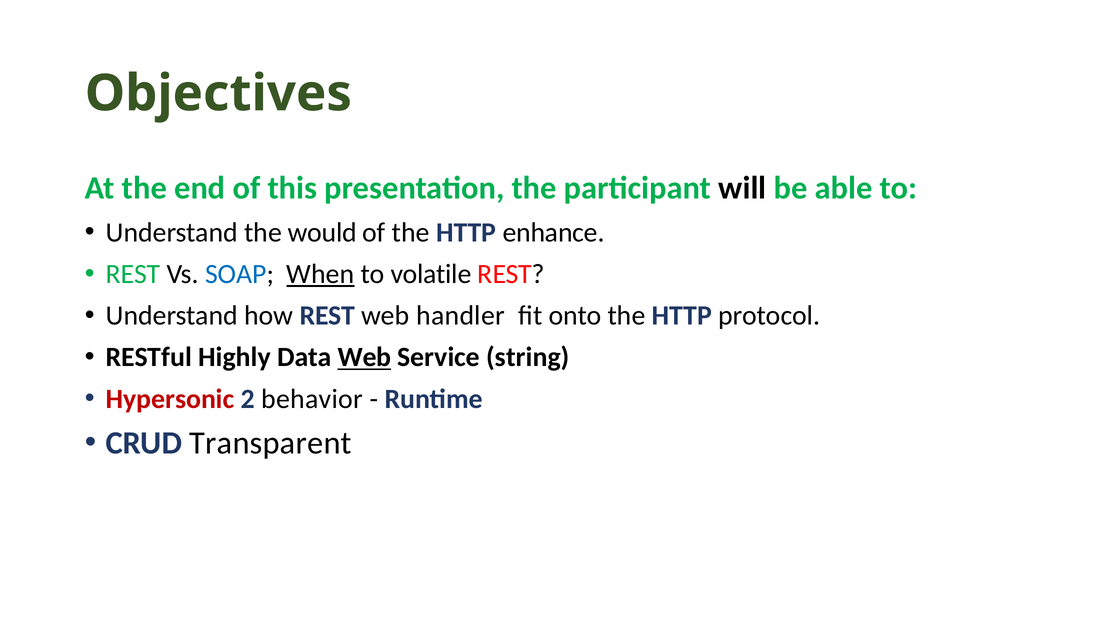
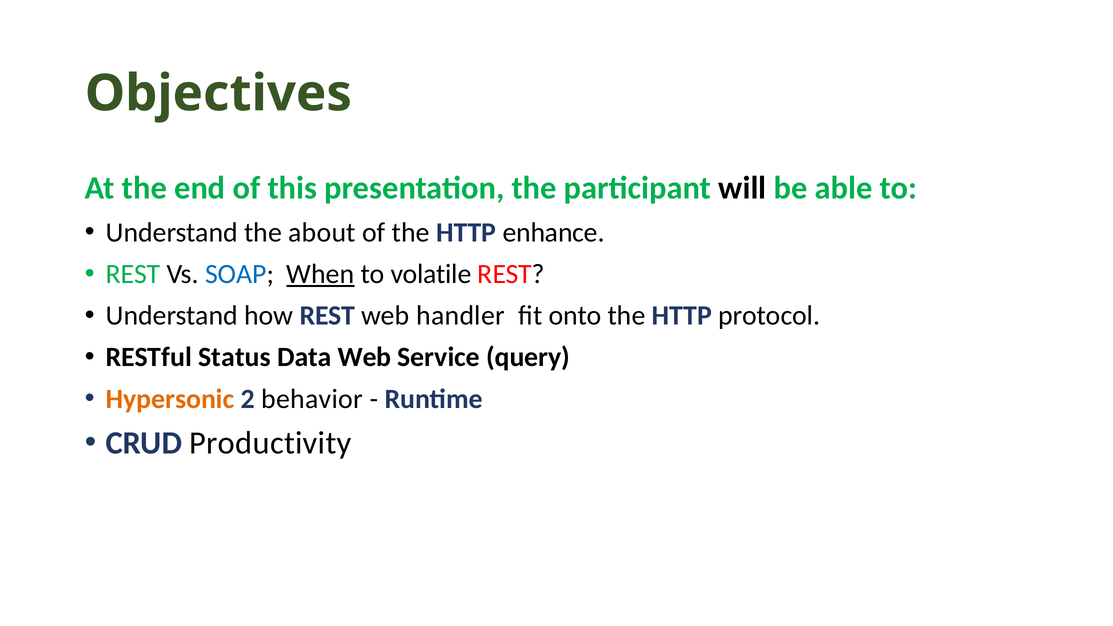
would: would -> about
Highly: Highly -> Status
Web at (364, 357) underline: present -> none
string: string -> query
Hypersonic colour: red -> orange
Transparent: Transparent -> Productivity
